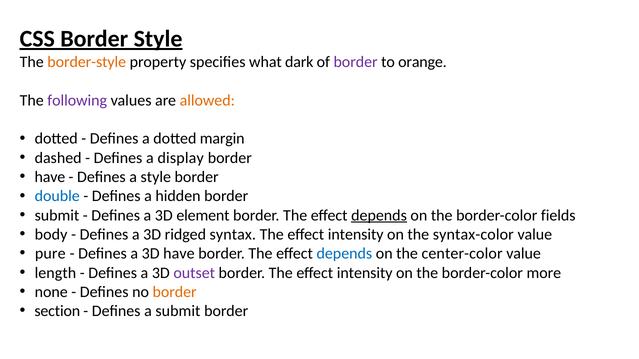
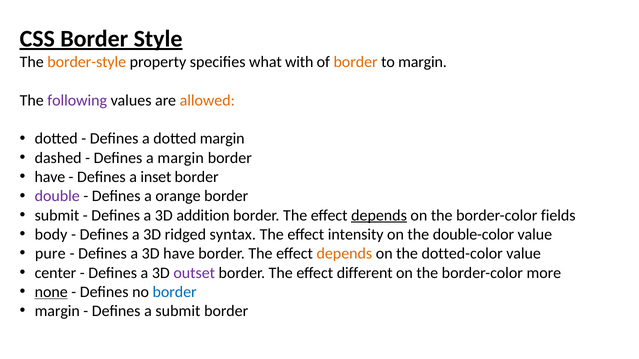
dark: dark -> with
border at (356, 62) colour: purple -> orange
to orange: orange -> margin
a display: display -> margin
a style: style -> inset
double colour: blue -> purple
hidden: hidden -> orange
element: element -> addition
syntax-color: syntax-color -> double-color
depends at (344, 254) colour: blue -> orange
center-color: center-color -> dotted-color
length: length -> center
border The effect intensity: intensity -> different
none underline: none -> present
border at (175, 292) colour: orange -> blue
section at (57, 311): section -> margin
